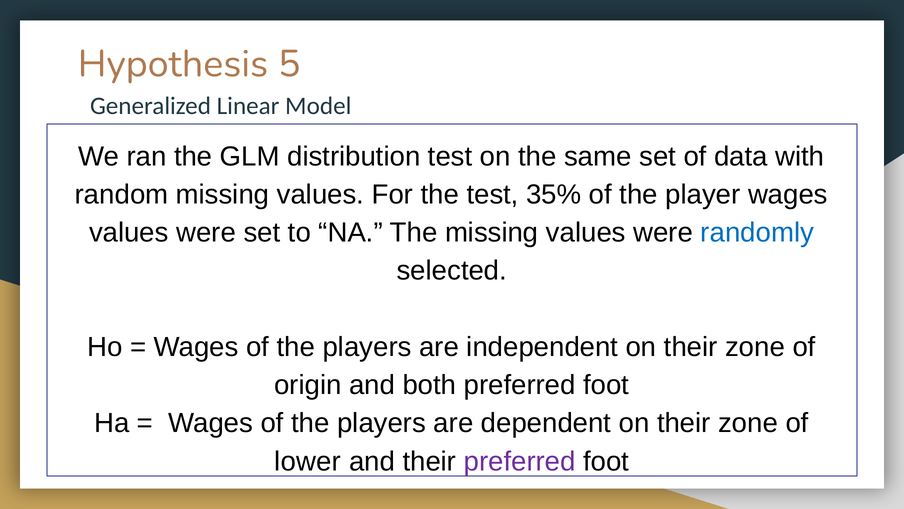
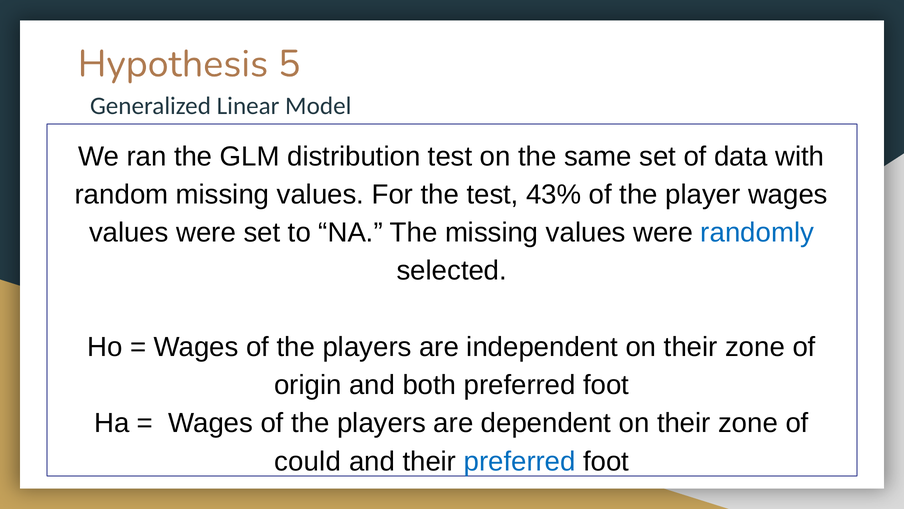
35%: 35% -> 43%
lower: lower -> could
preferred at (520, 461) colour: purple -> blue
